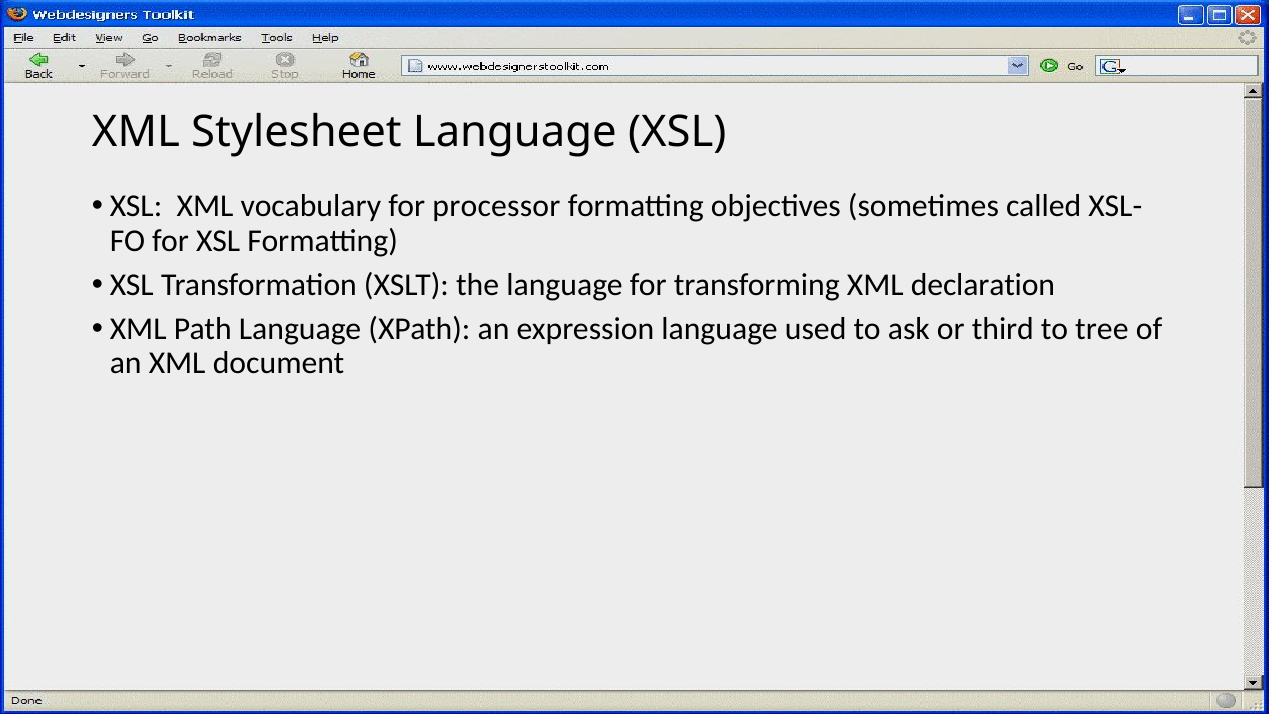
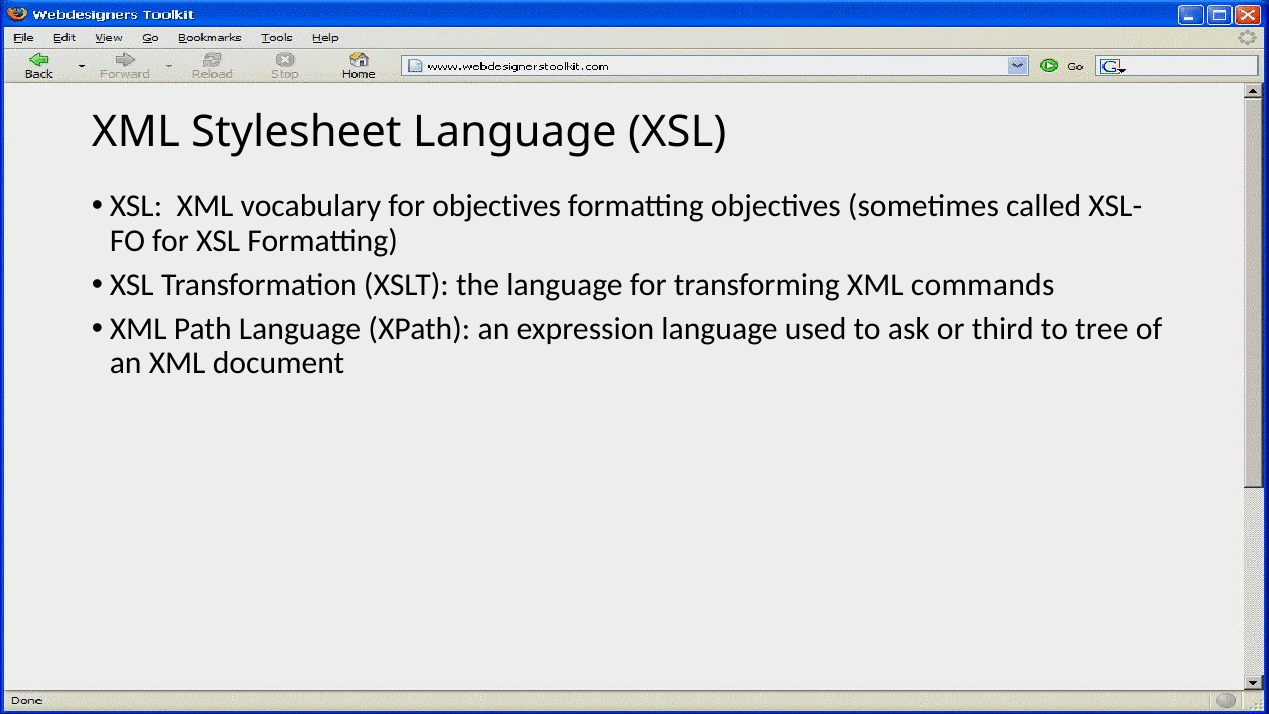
for processor: processor -> objectives
declaration: declaration -> commands
